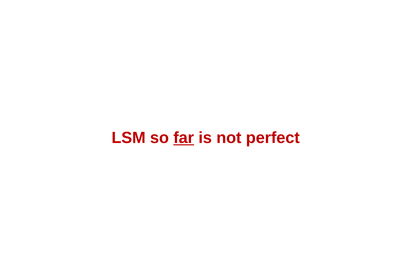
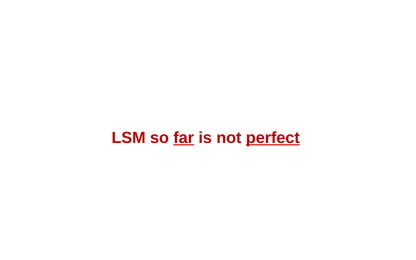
perfect underline: none -> present
